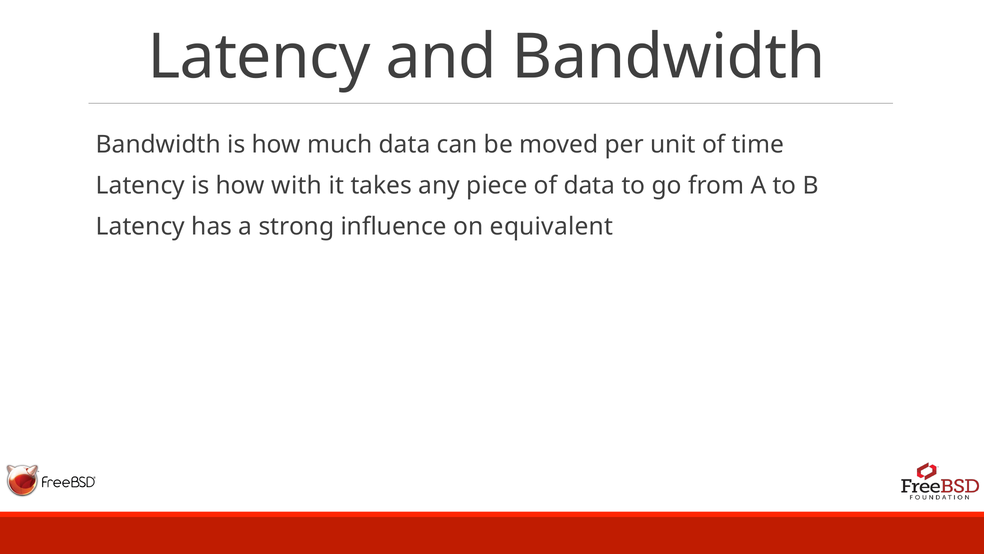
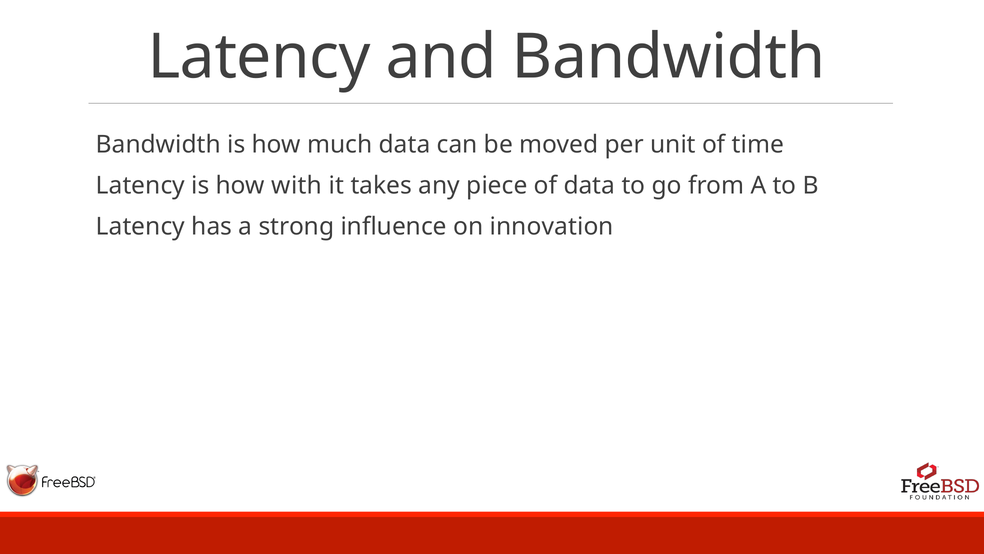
equivalent: equivalent -> innovation
